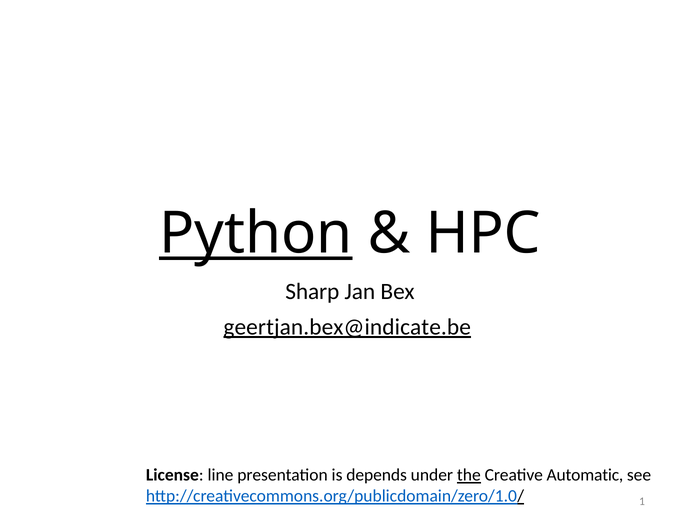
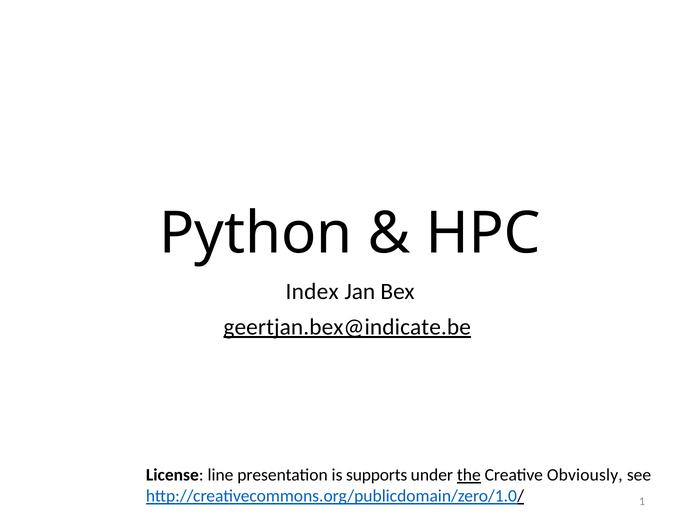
Python underline: present -> none
Sharp: Sharp -> Index
depends: depends -> supports
Automatic: Automatic -> Obviously
